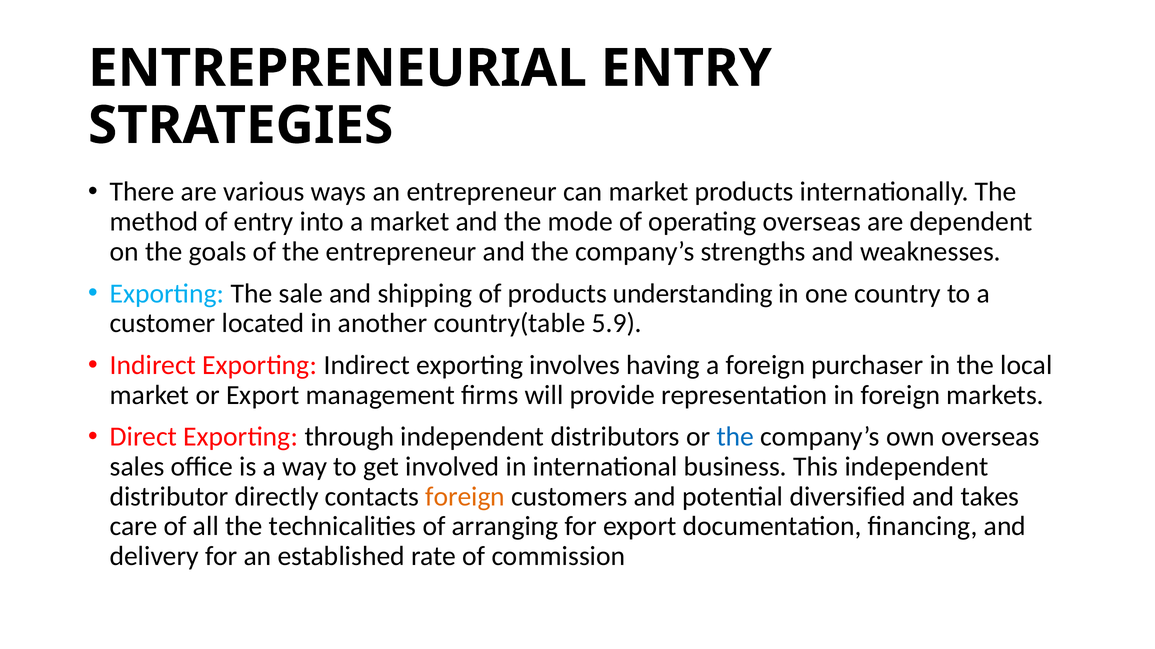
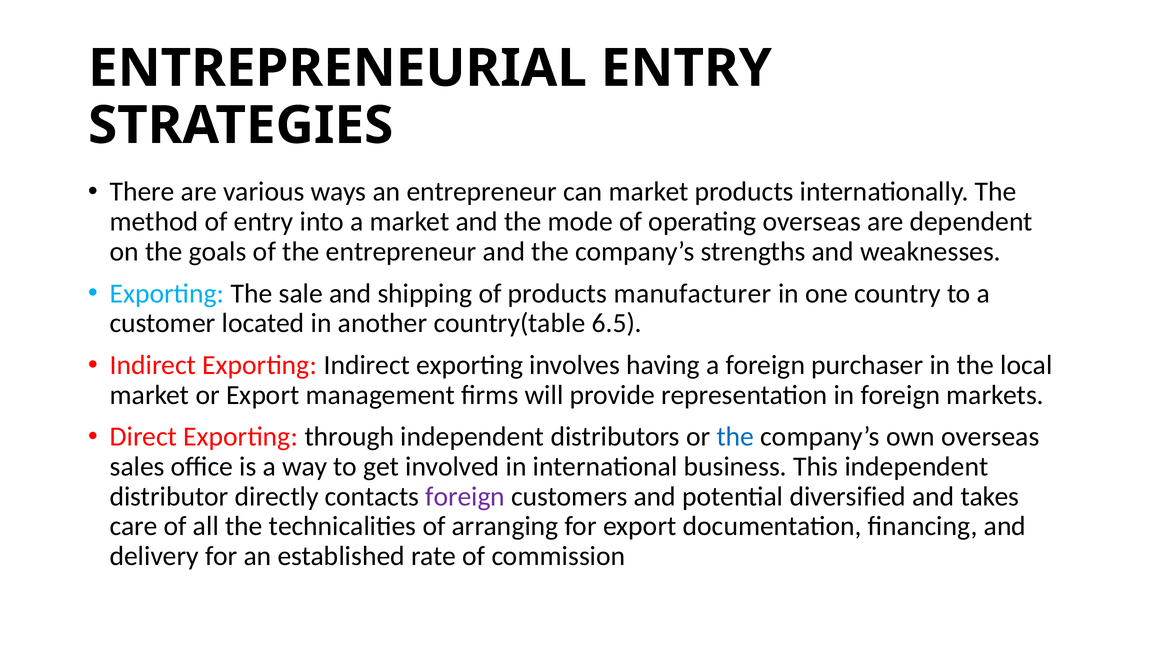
understanding: understanding -> manufacturer
5.9: 5.9 -> 6.5
foreign at (465, 497) colour: orange -> purple
